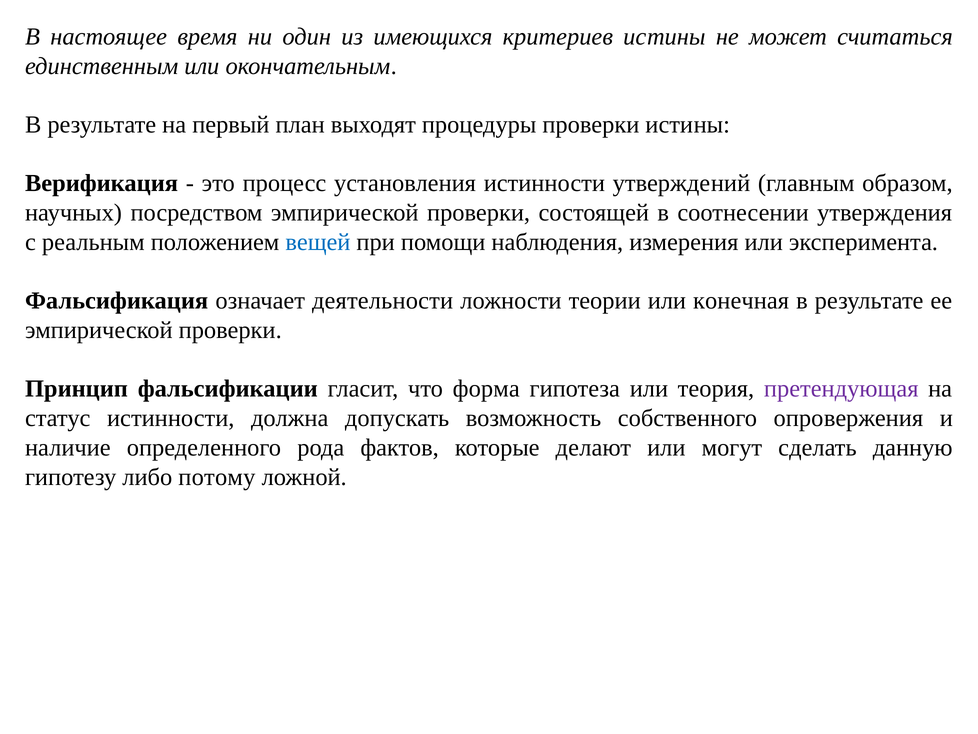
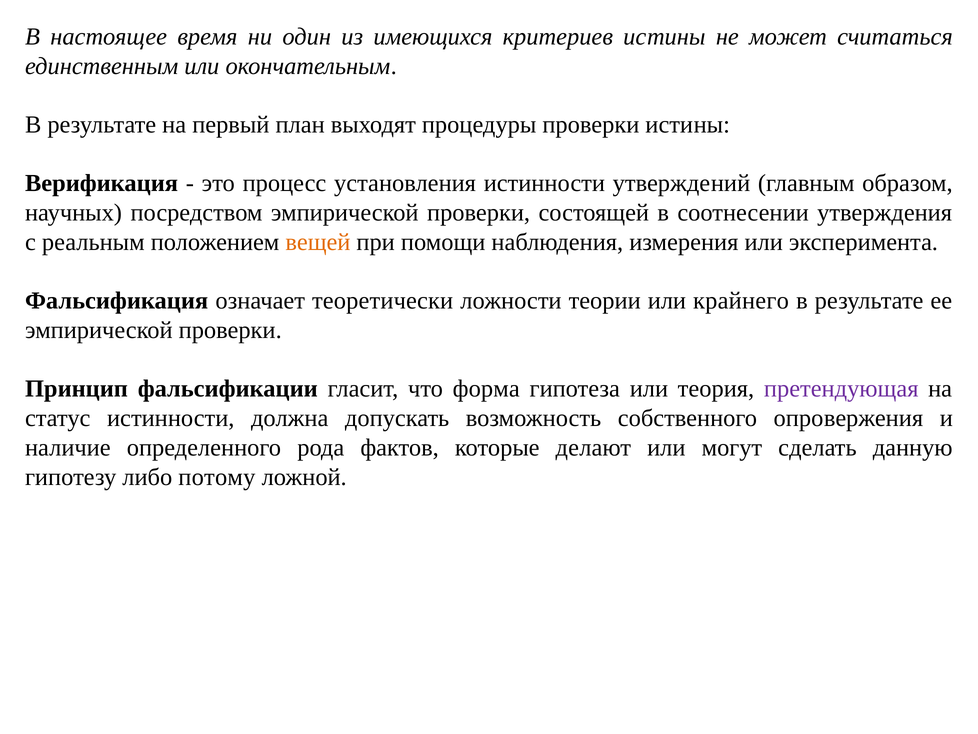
вещей colour: blue -> orange
деятельности: деятельности -> теоретически
конечная: конечная -> крайнего
